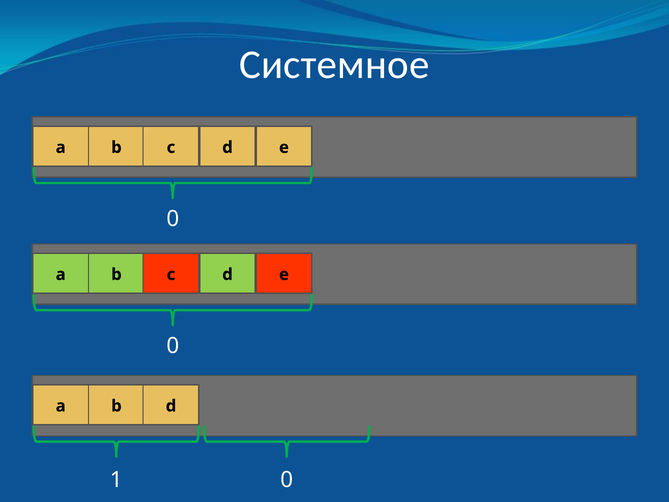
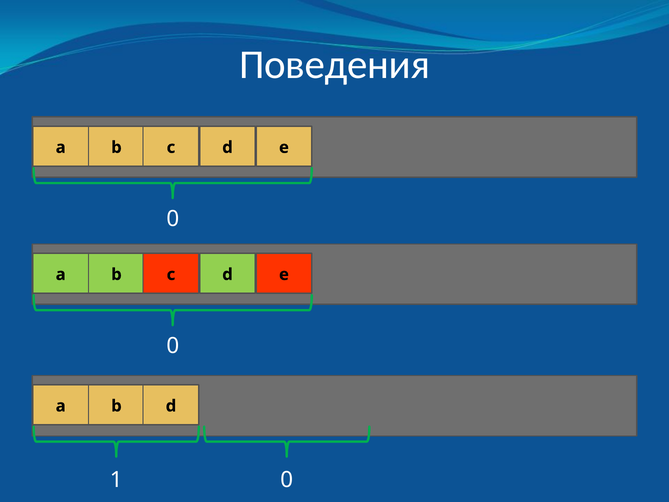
Системное: Системное -> Поведения
